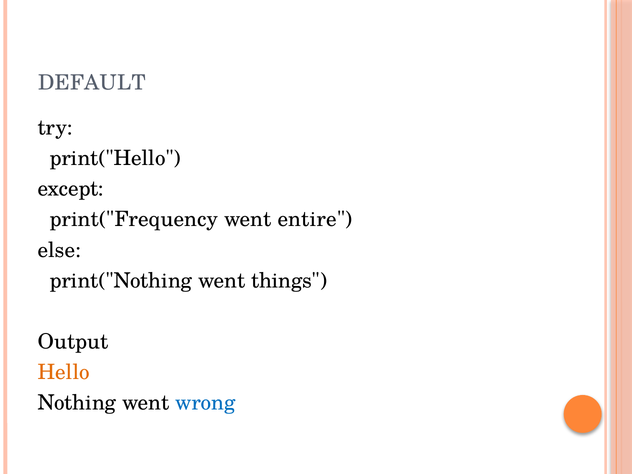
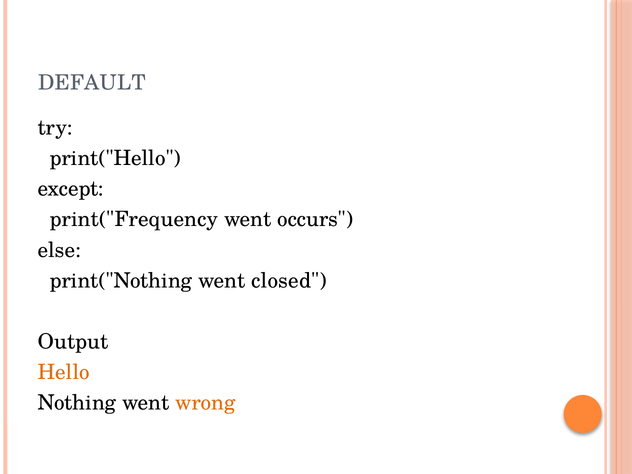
entire: entire -> occurs
things: things -> closed
wrong colour: blue -> orange
